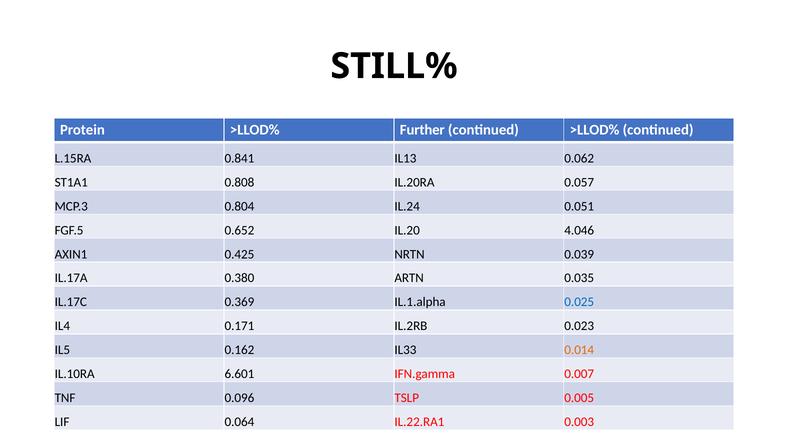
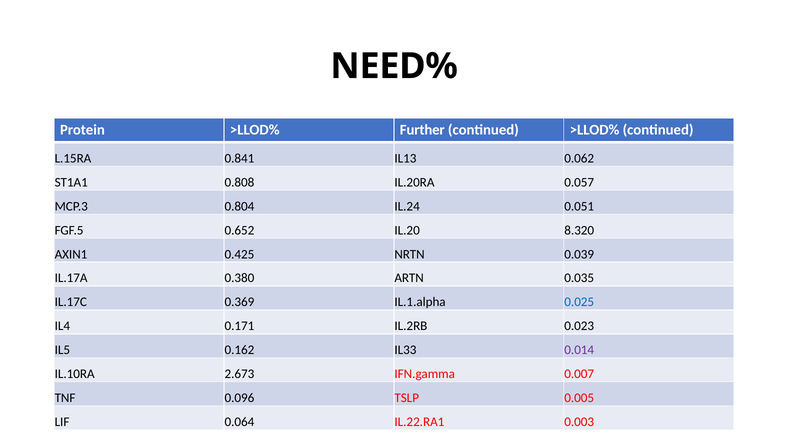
STILL%: STILL% -> NEED%
4.046: 4.046 -> 8.320
0.014 colour: orange -> purple
6.601: 6.601 -> 2.673
